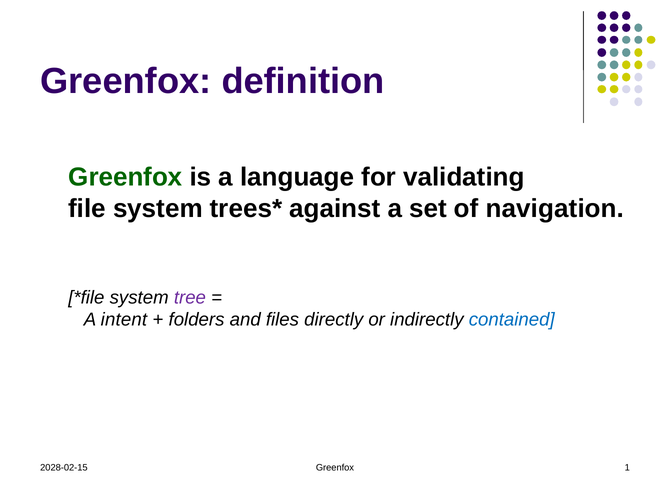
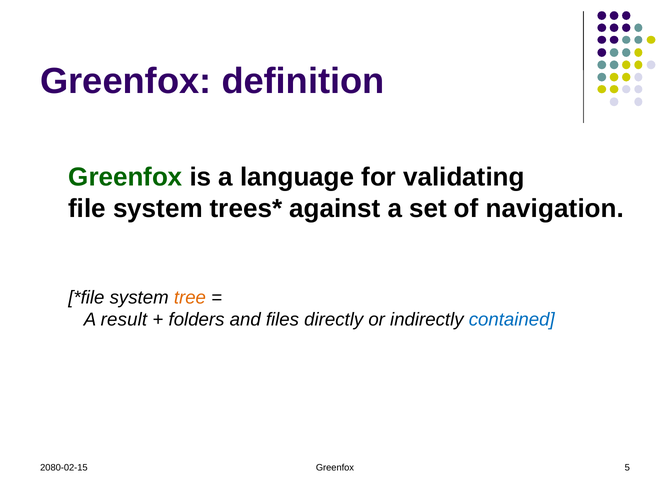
tree colour: purple -> orange
intent: intent -> result
2028-02-15: 2028-02-15 -> 2080-02-15
1: 1 -> 5
